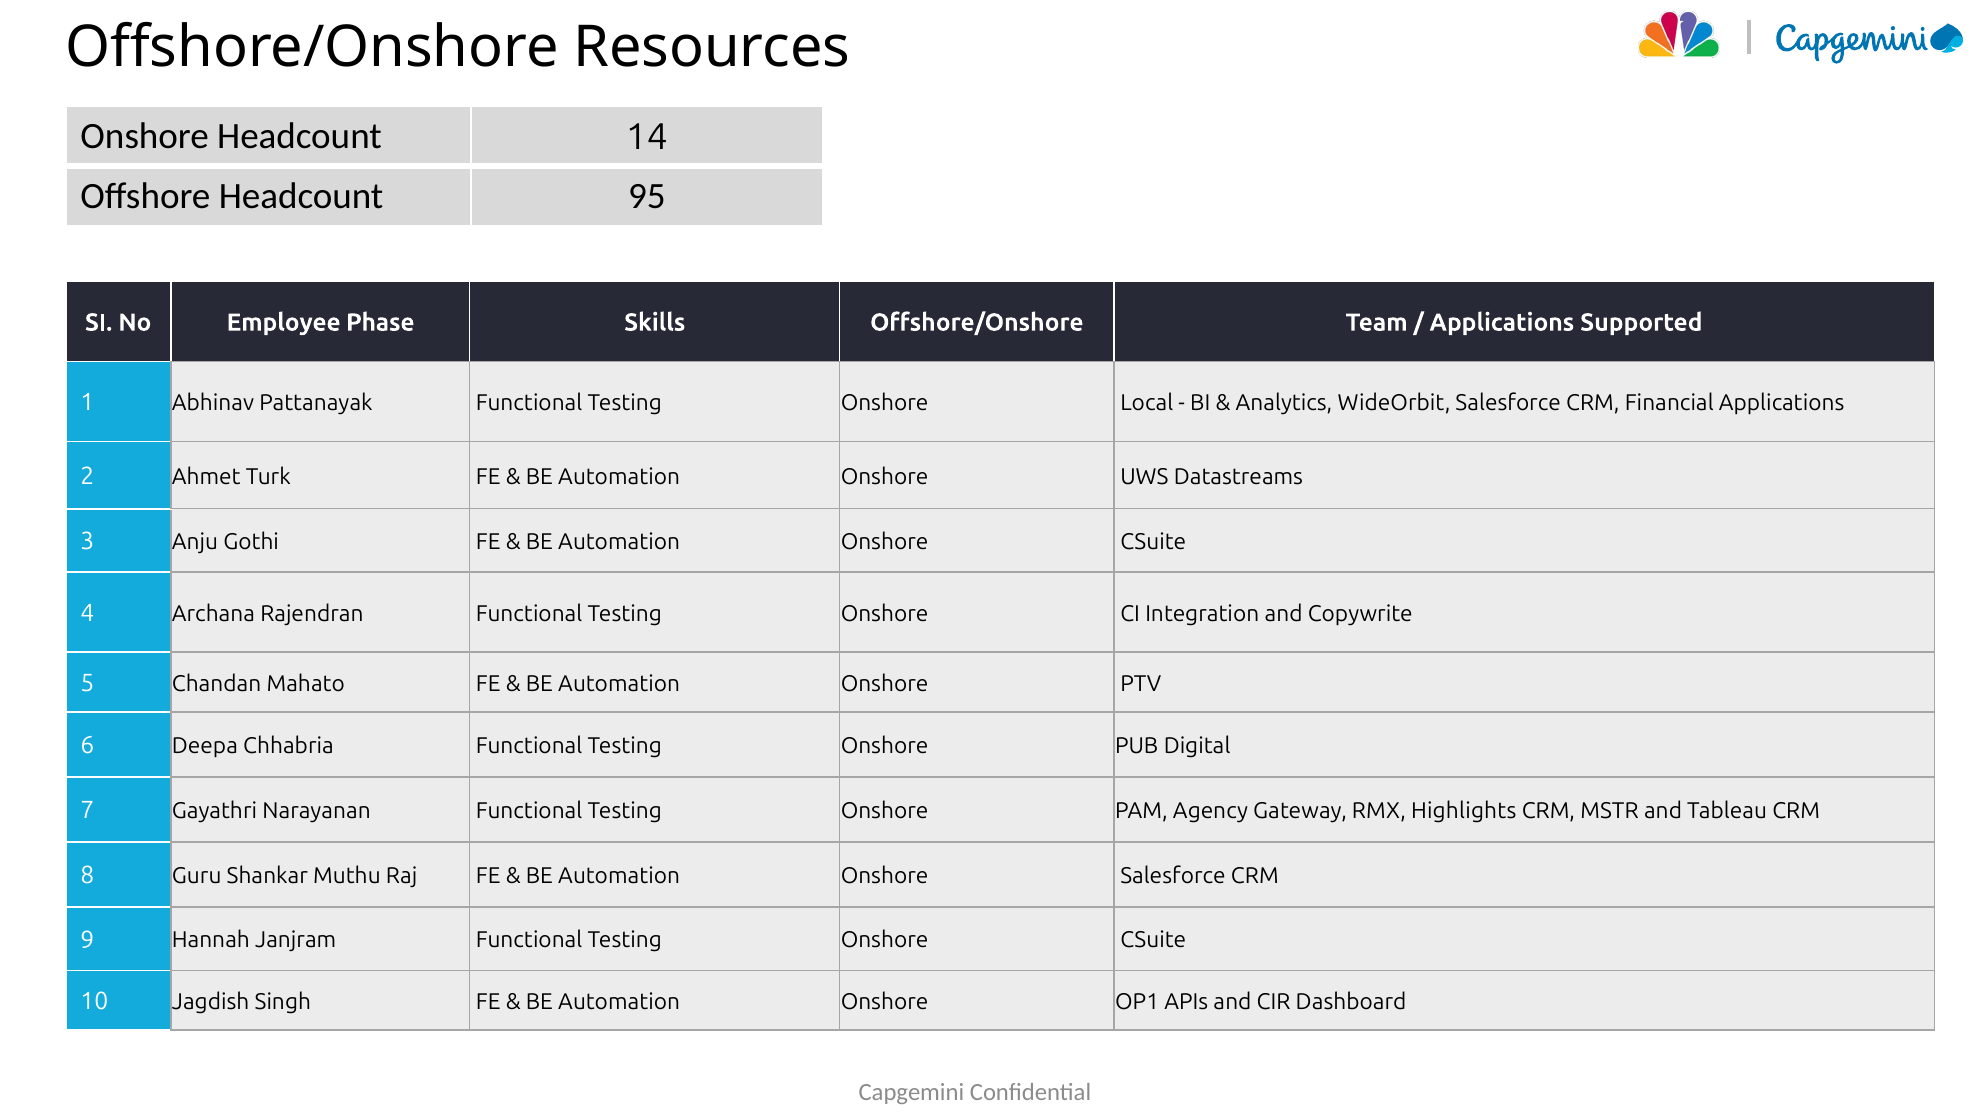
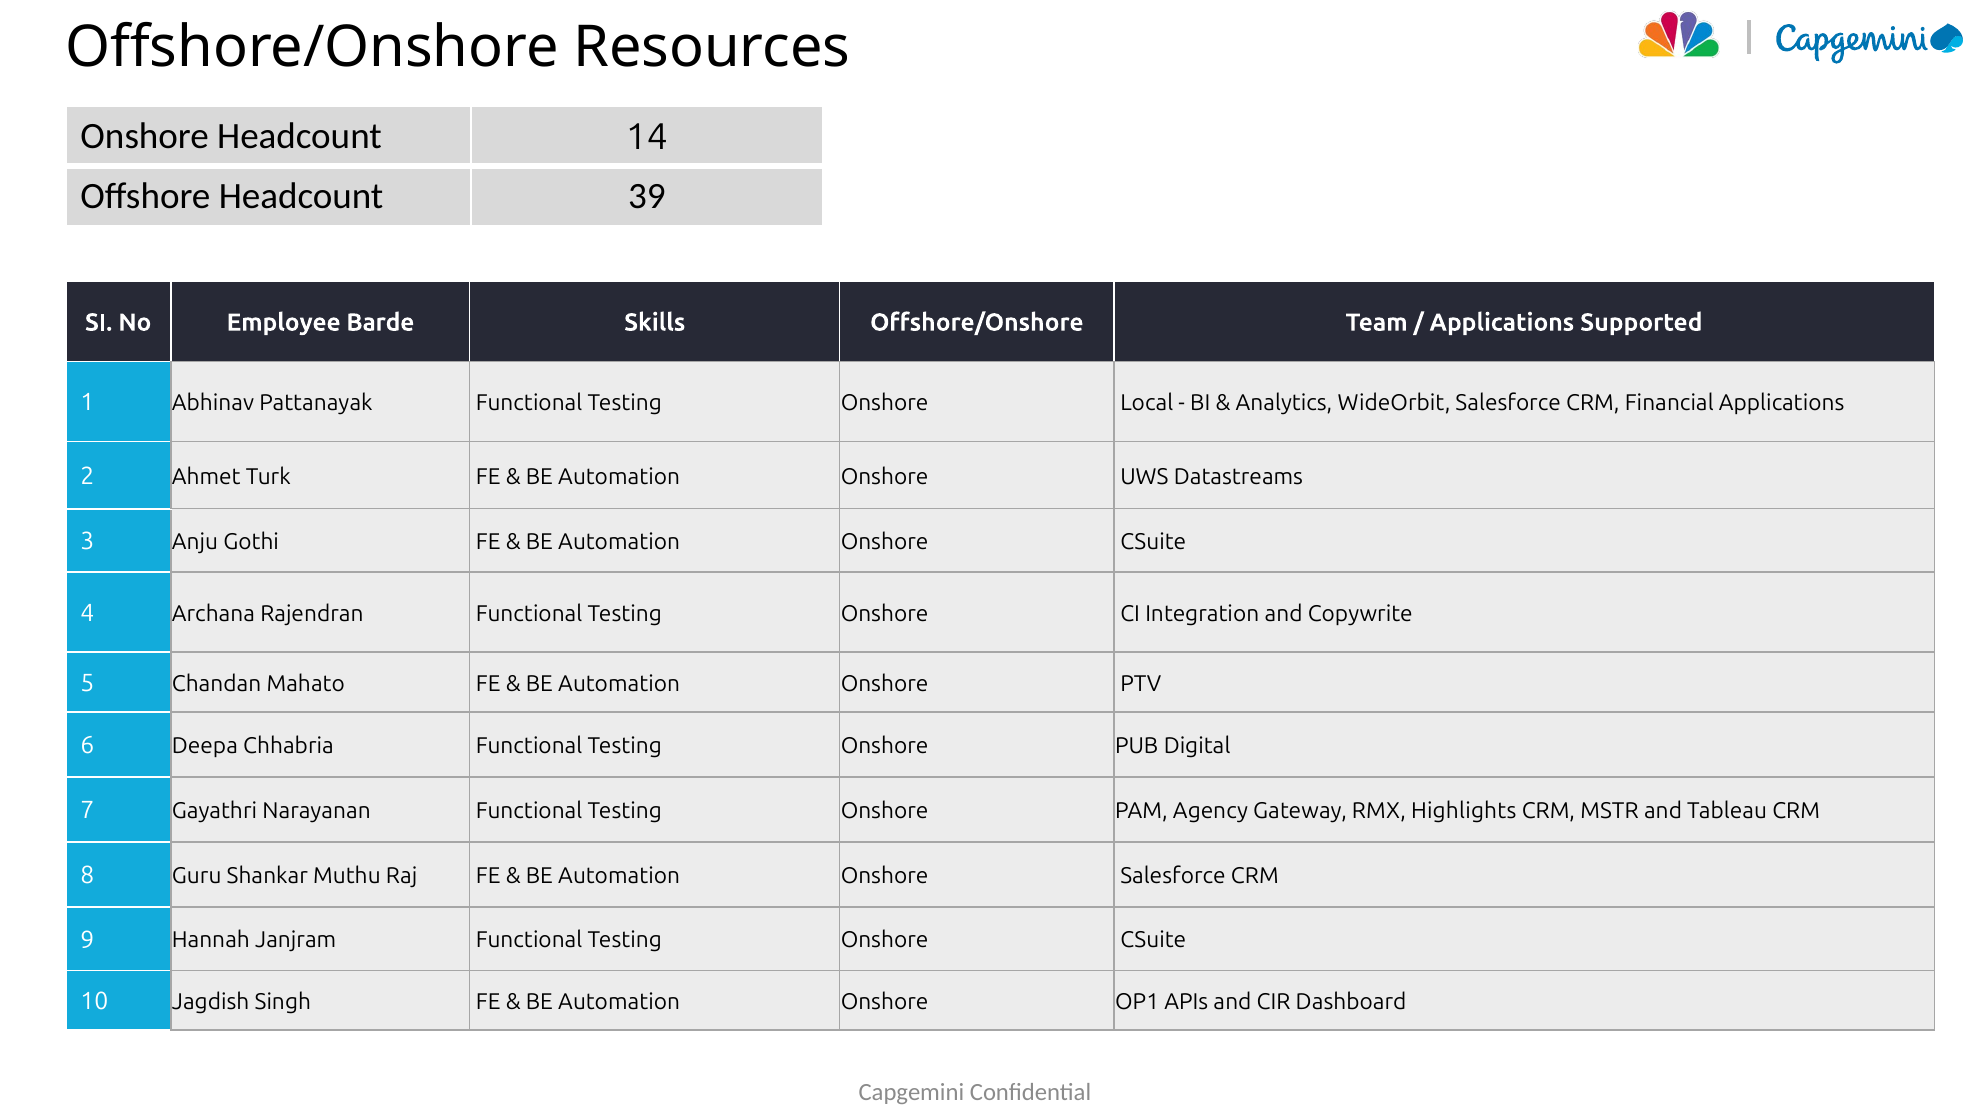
95: 95 -> 39
Phase: Phase -> Barde
